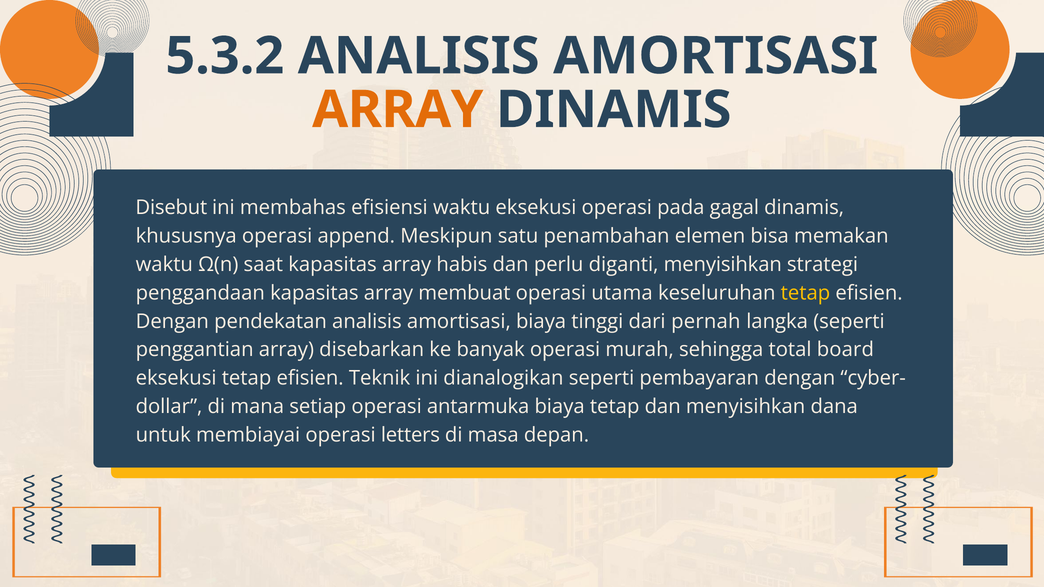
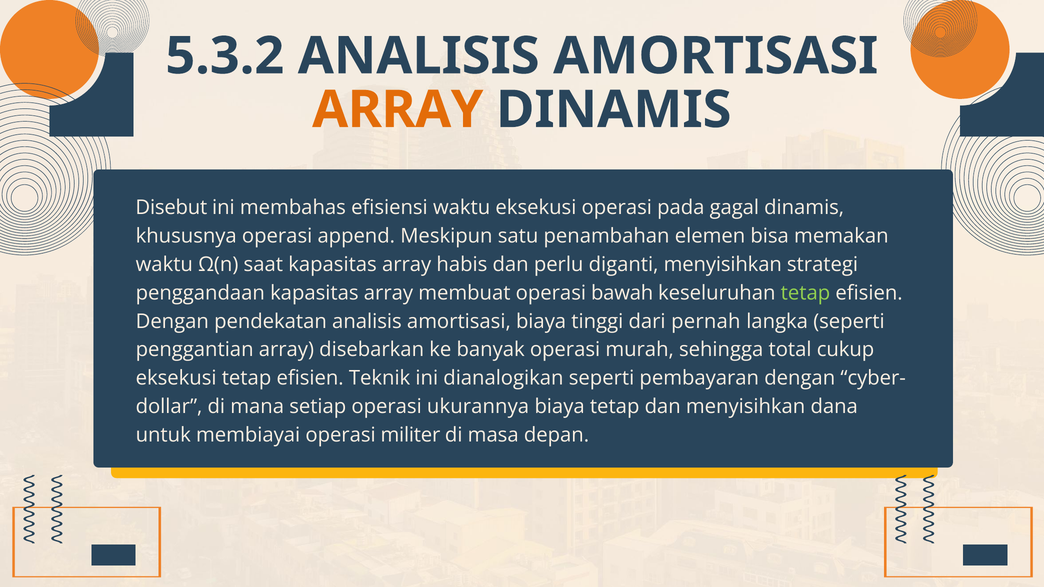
utama: utama -> bawah
tetap at (805, 293) colour: yellow -> light green
board: board -> cukup
antarmuka: antarmuka -> ukurannya
letters: letters -> militer
